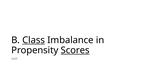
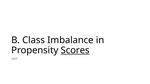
Class underline: present -> none
